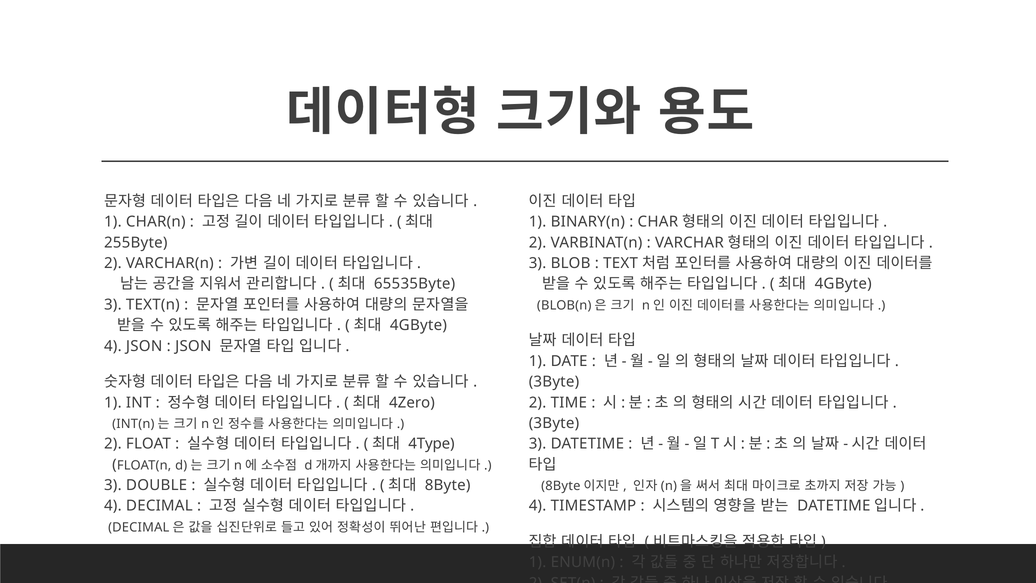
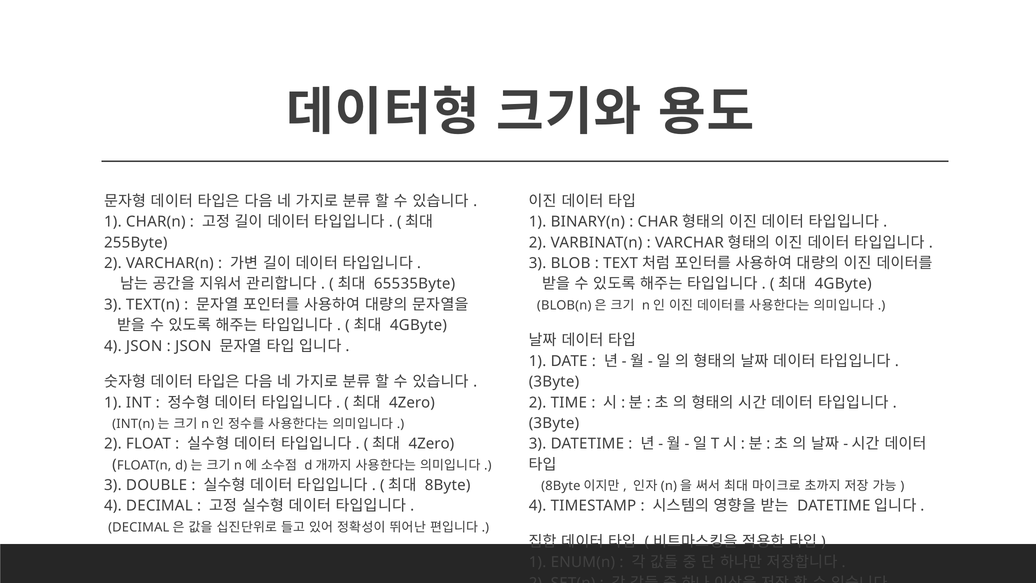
4Type at (431, 444): 4Type -> 4Zero
